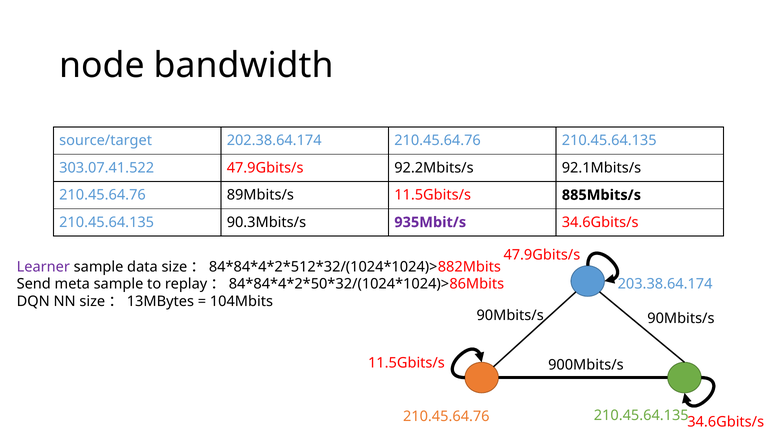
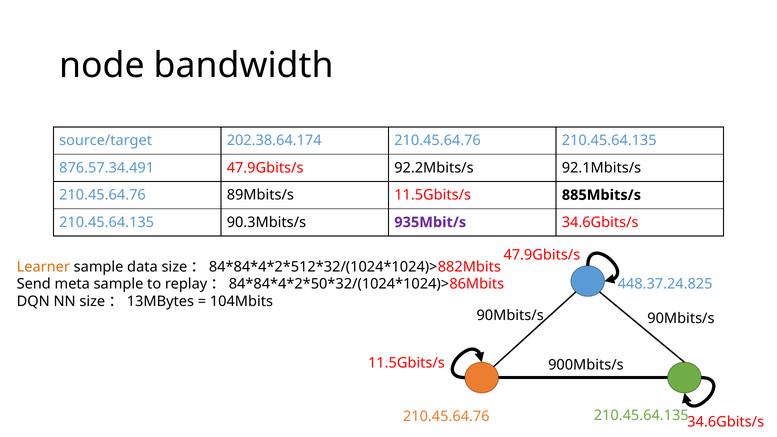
303.07.41.522: 303.07.41.522 -> 876.57.34.491
Learner colour: purple -> orange
203.38.64.174: 203.38.64.174 -> 448.37.24.825
